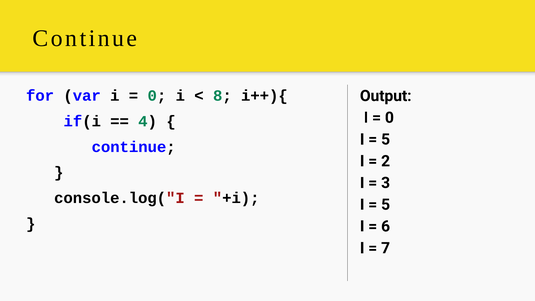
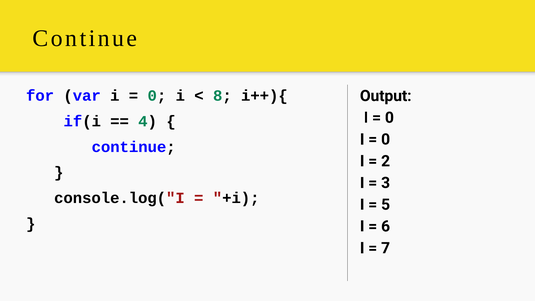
5 at (386, 139): 5 -> 0
